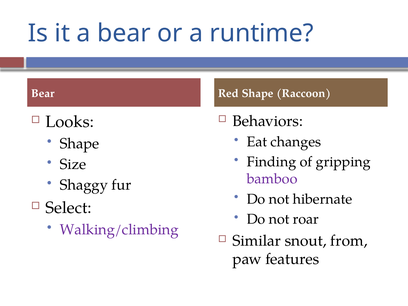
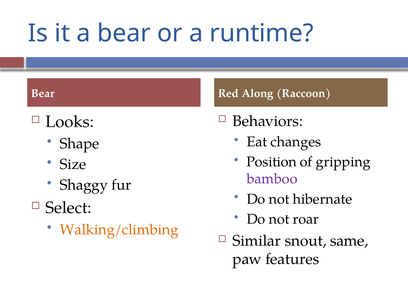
Red Shape: Shape -> Along
Finding: Finding -> Position
Walking/climbing colour: purple -> orange
from: from -> same
